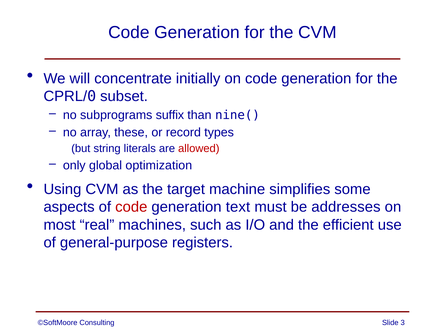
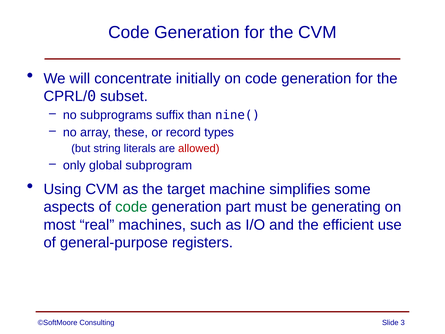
optimization: optimization -> subprogram
code at (131, 207) colour: red -> green
text: text -> part
addresses: addresses -> generating
